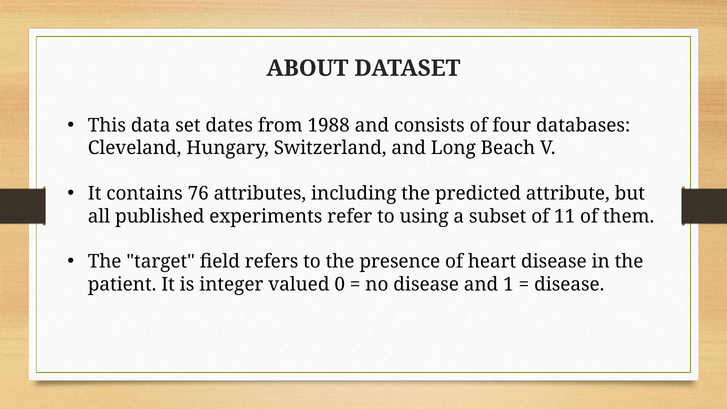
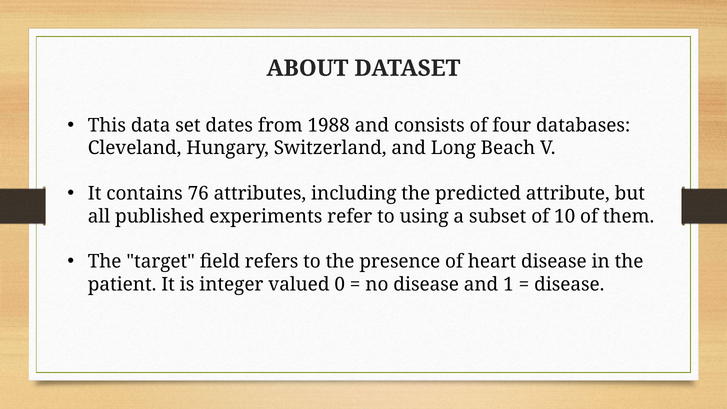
11: 11 -> 10
